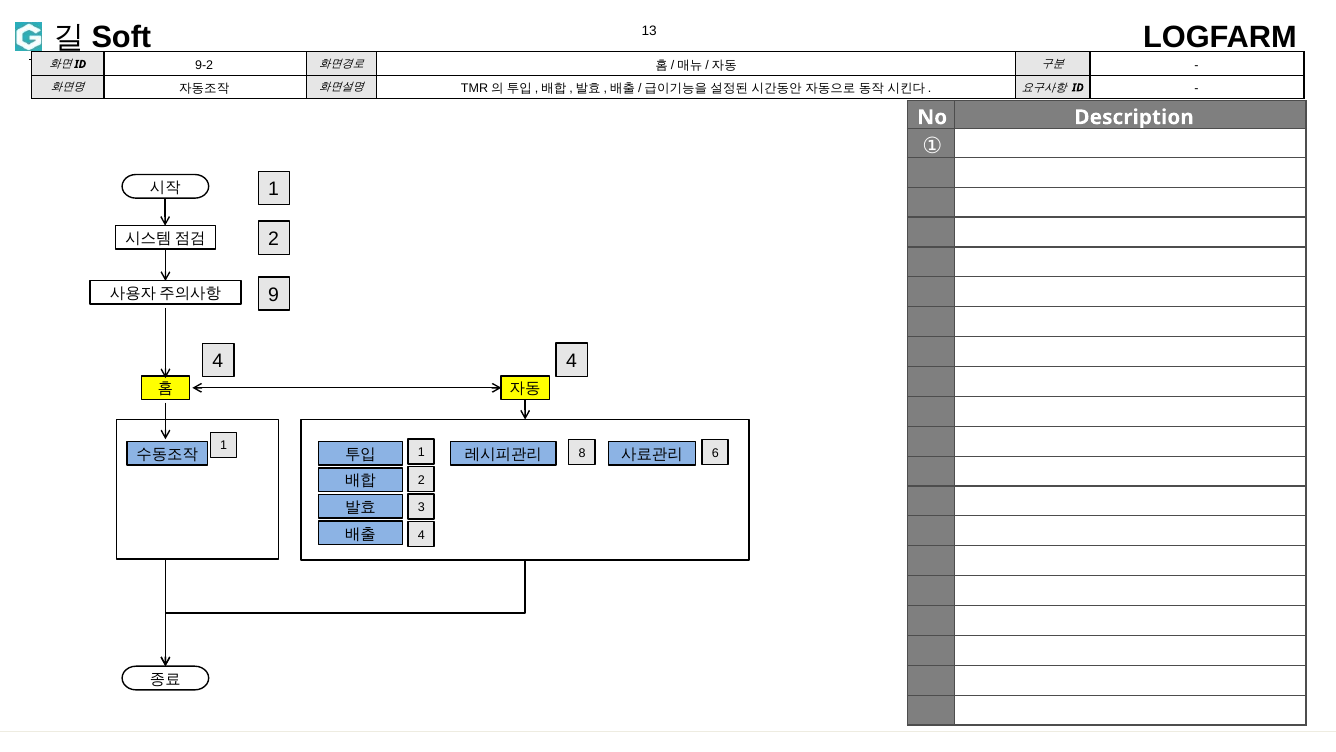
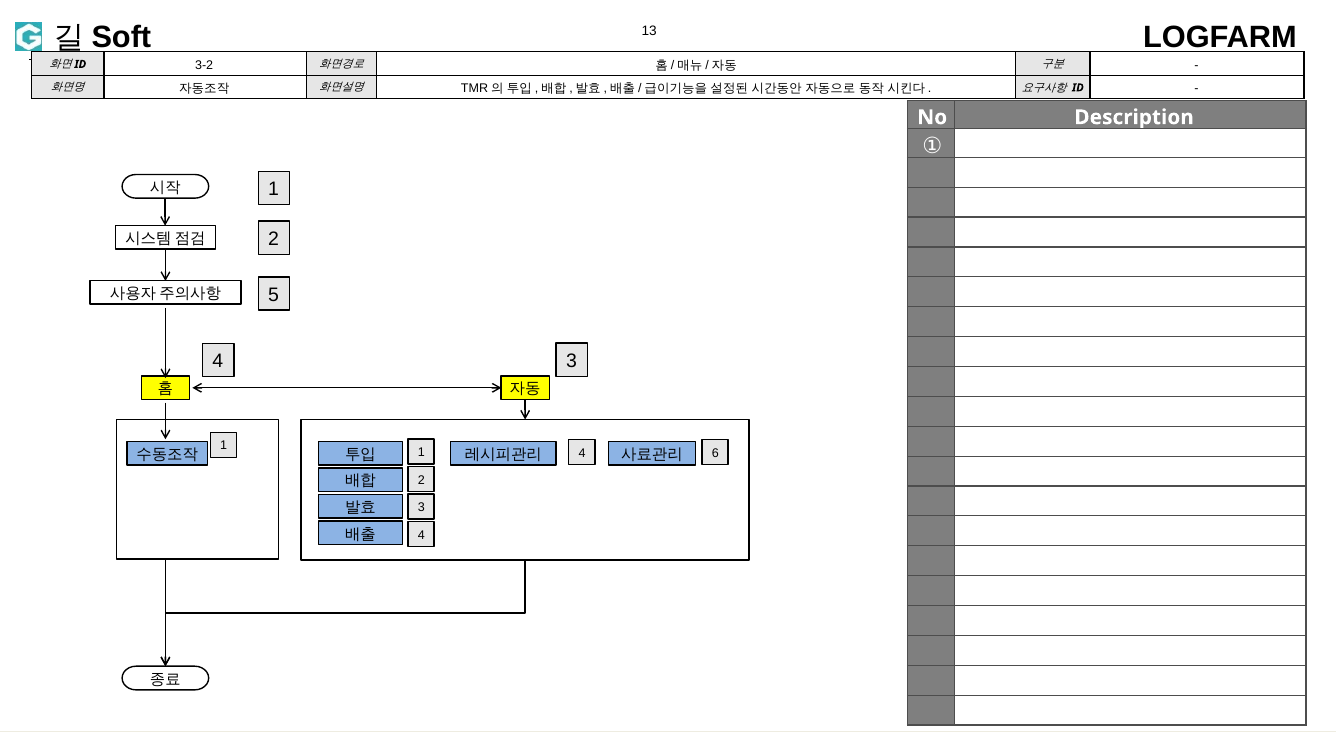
9-2: 9-2 -> 3-2
9: 9 -> 5
4 4: 4 -> 3
1 8: 8 -> 4
